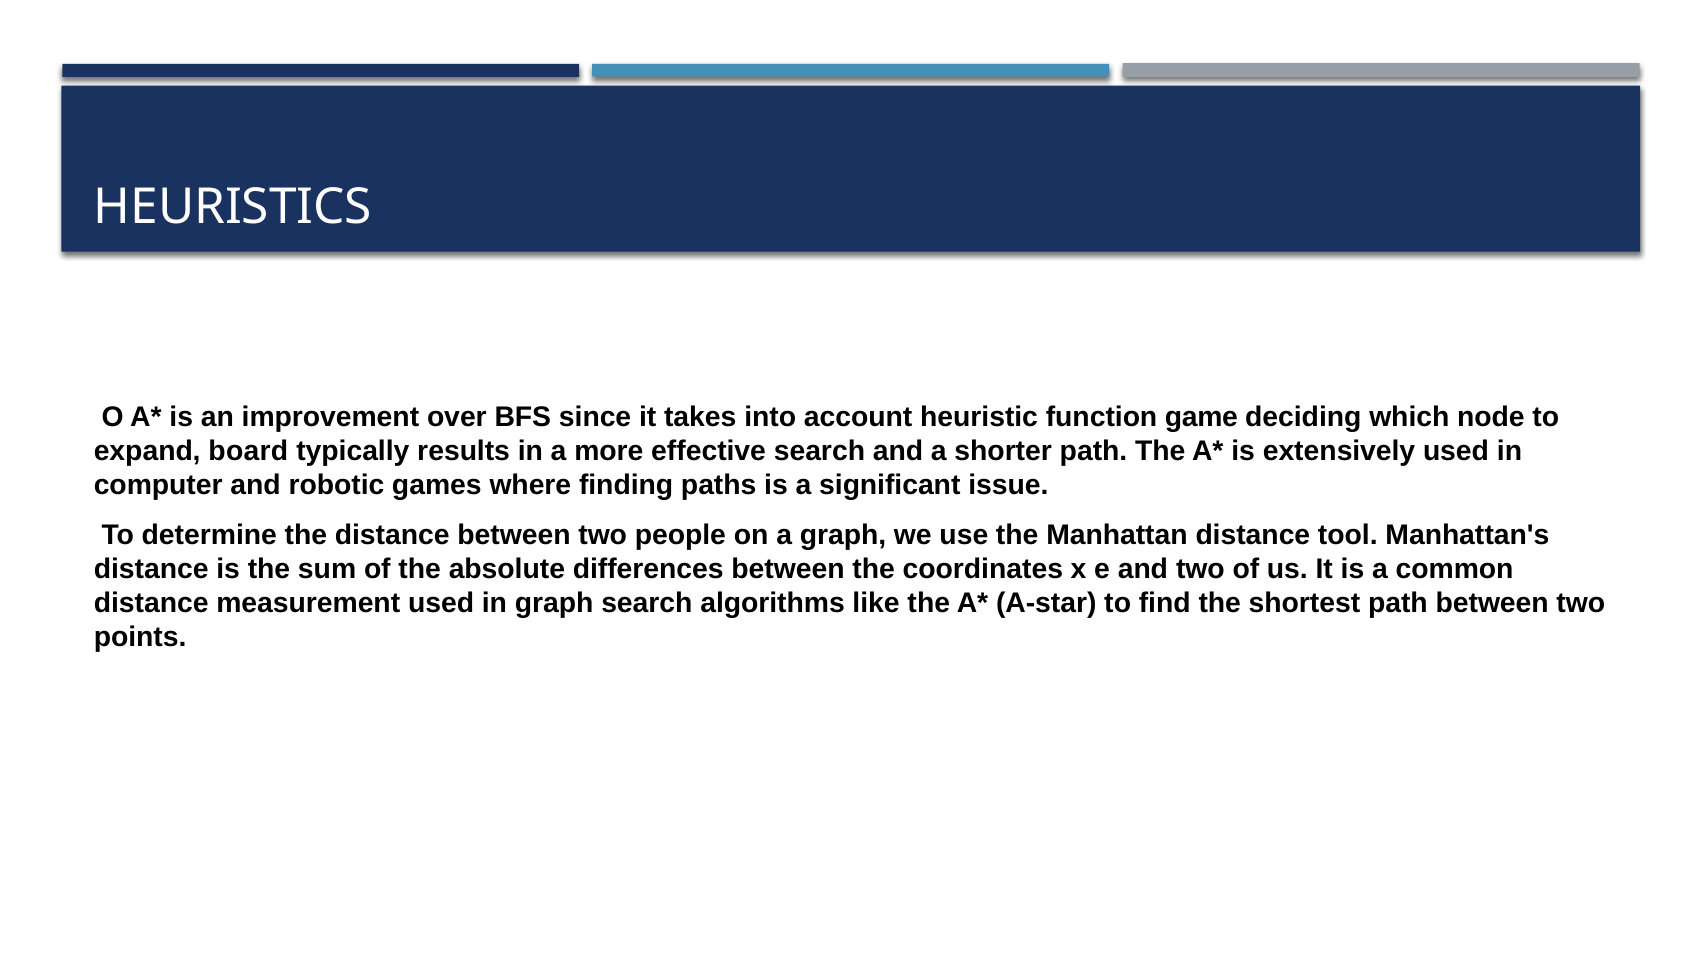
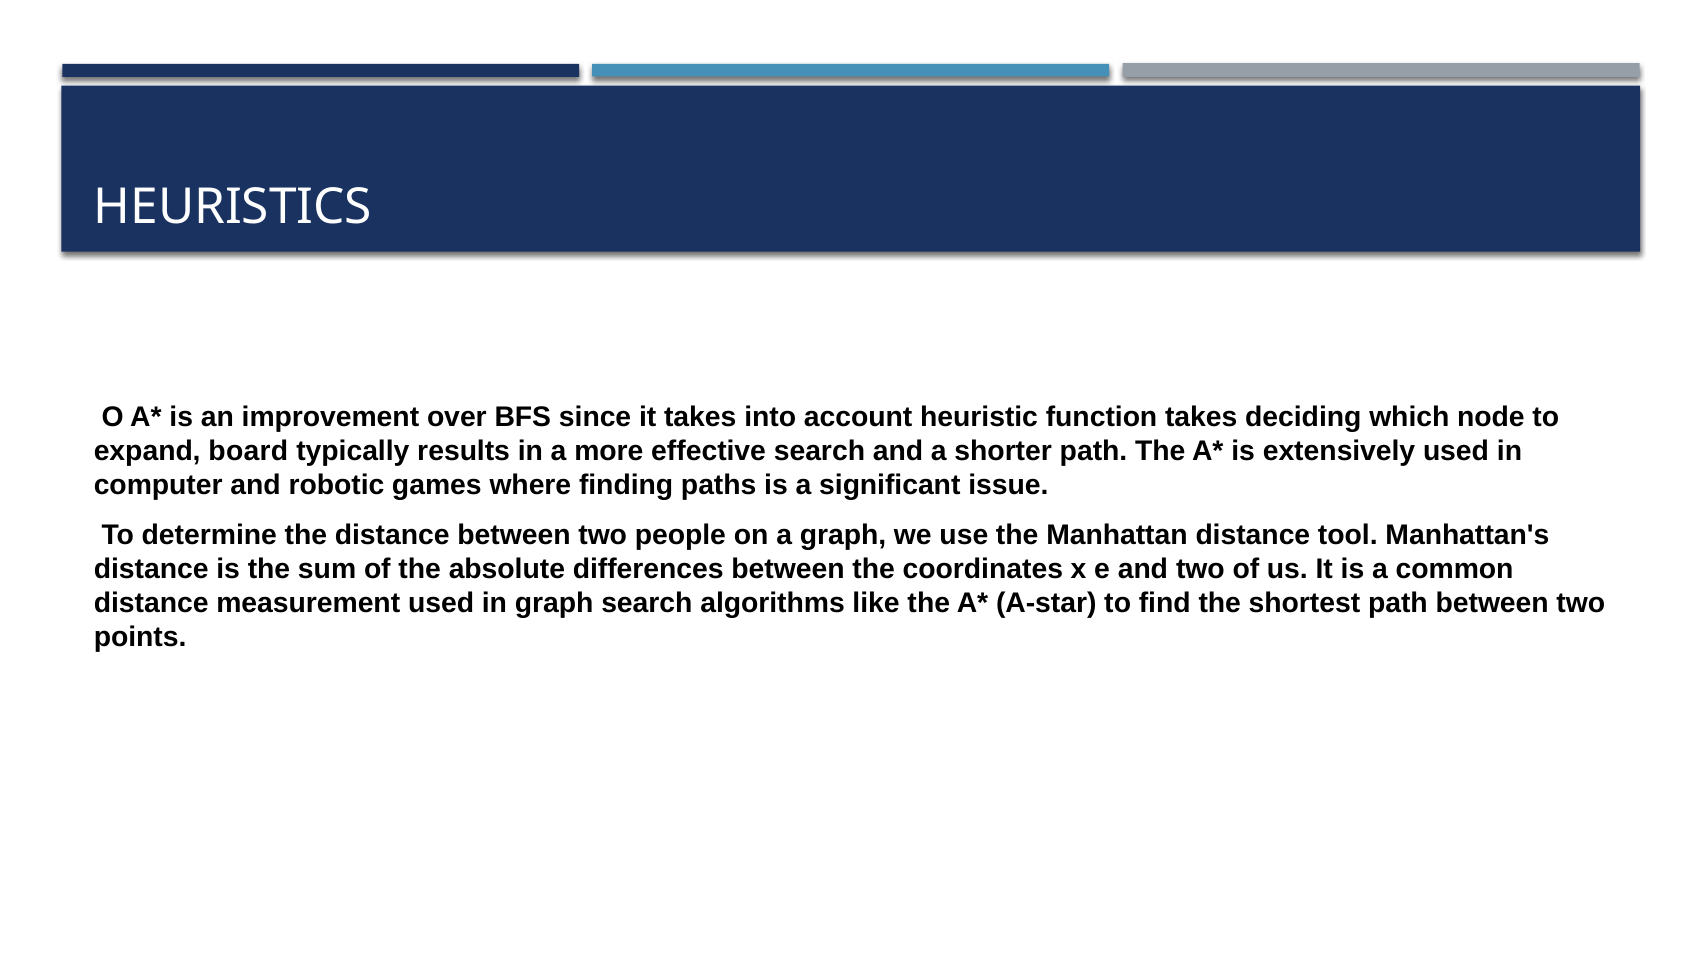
function game: game -> takes
